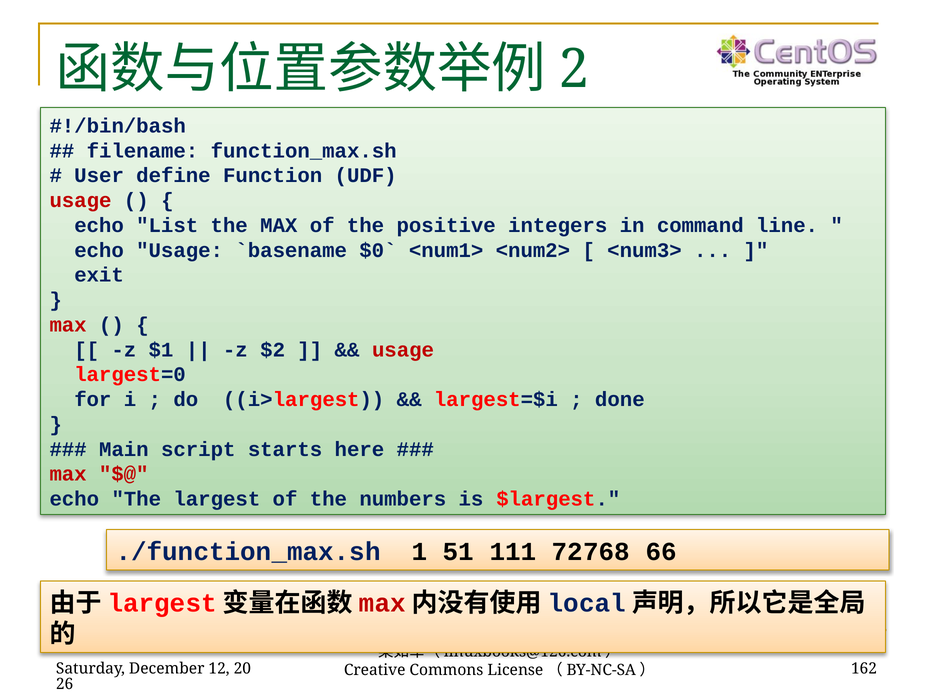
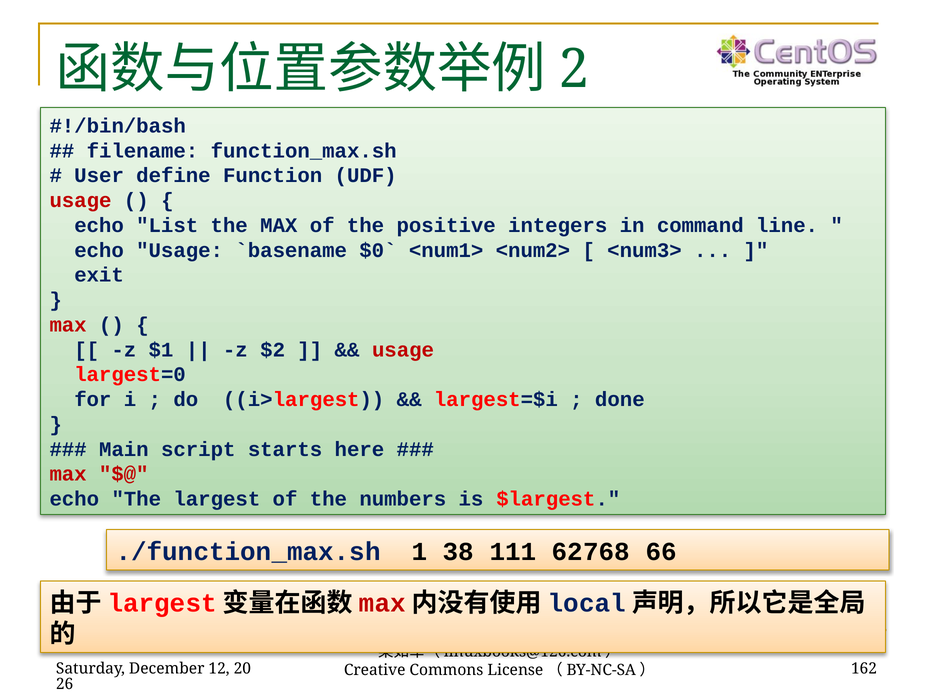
51: 51 -> 38
72768: 72768 -> 62768
